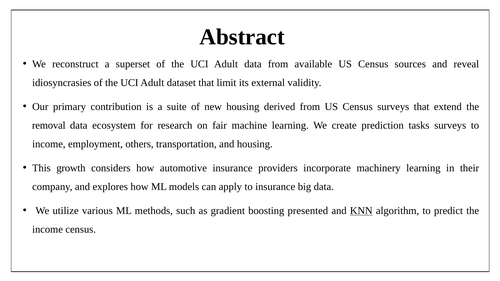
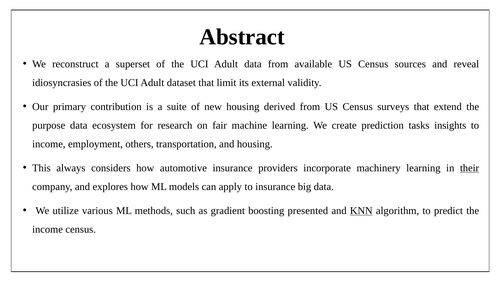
removal: removal -> purpose
tasks surveys: surveys -> insights
growth: growth -> always
their underline: none -> present
